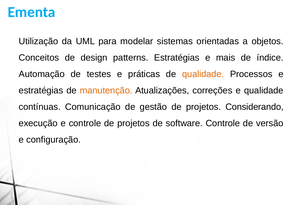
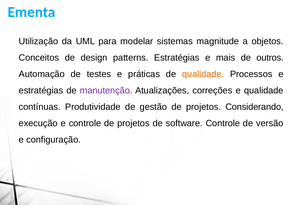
orientadas: orientadas -> magnitude
índice: índice -> outros
manutenção colour: orange -> purple
Comunicação: Comunicação -> Produtividade
